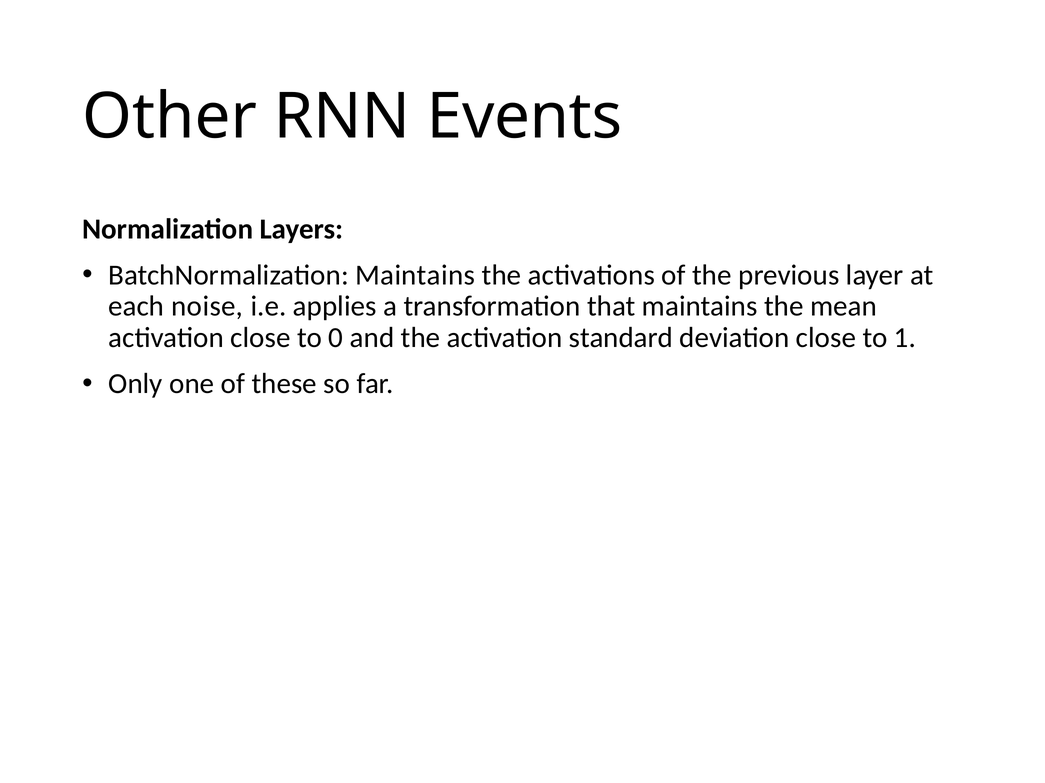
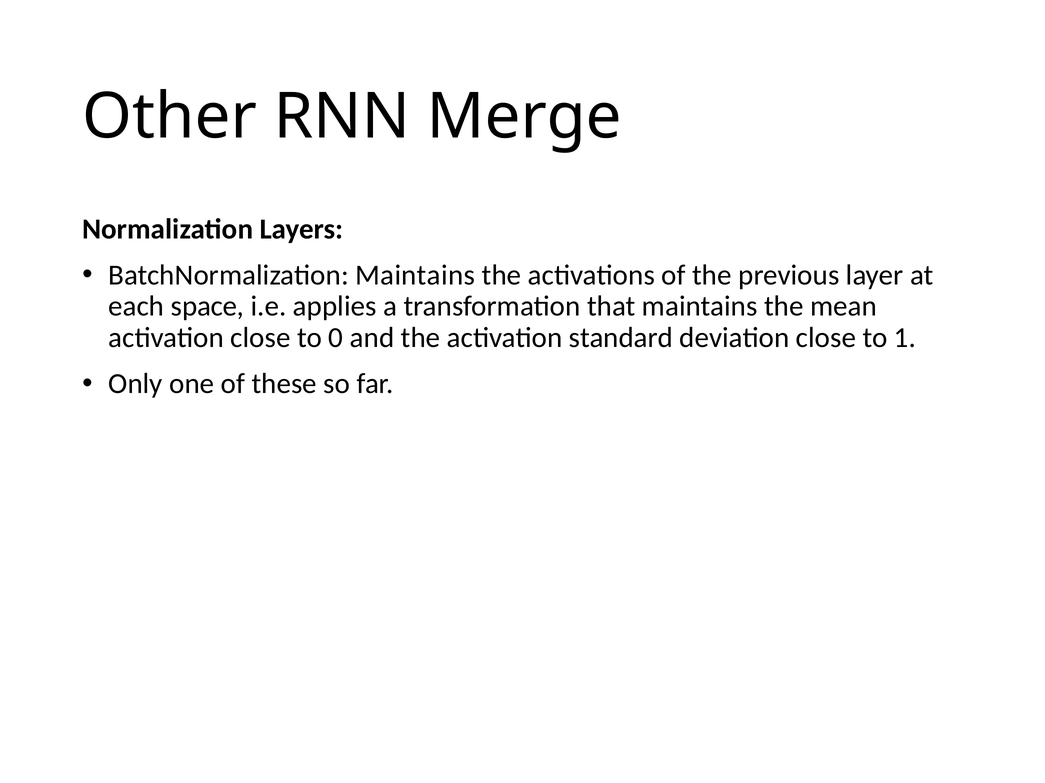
Events: Events -> Merge
noise: noise -> space
